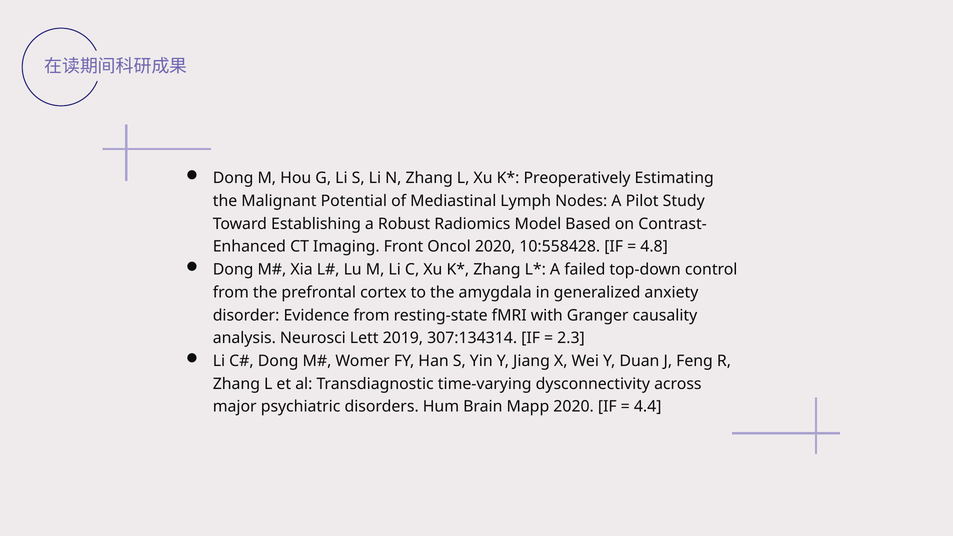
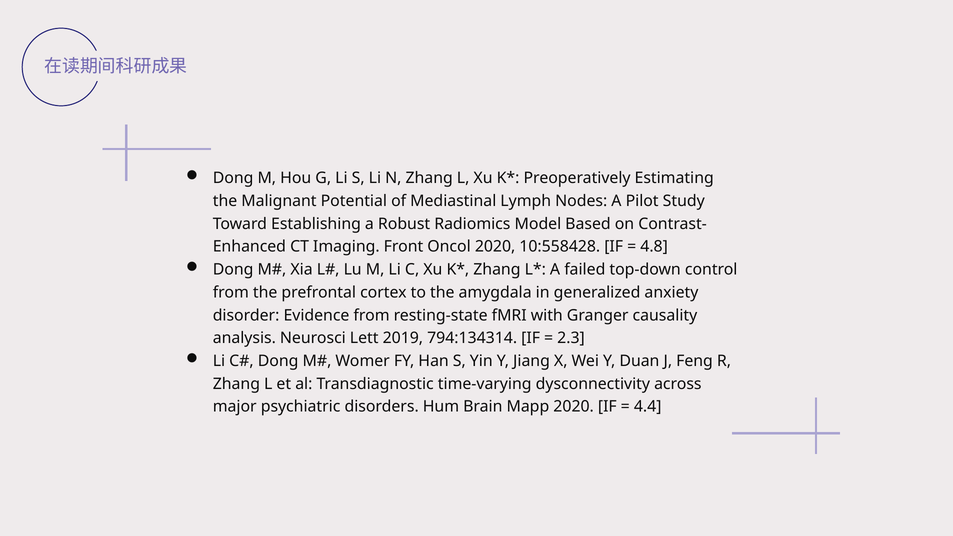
307:134314: 307:134314 -> 794:134314
